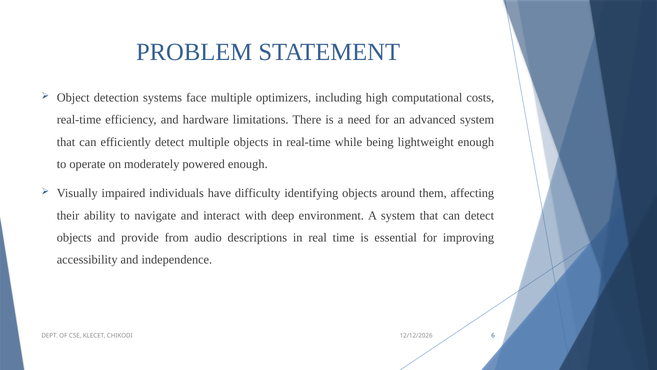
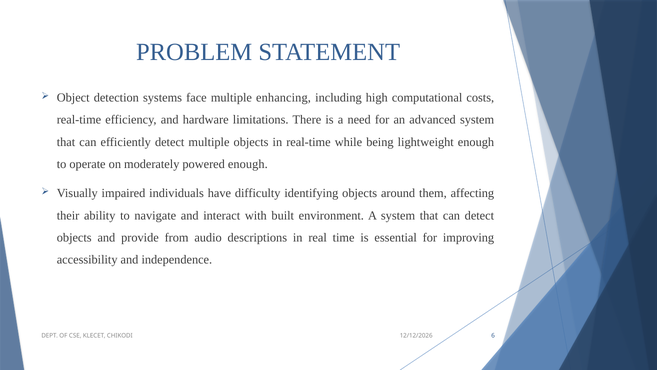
optimizers: optimizers -> enhancing
deep: deep -> built
